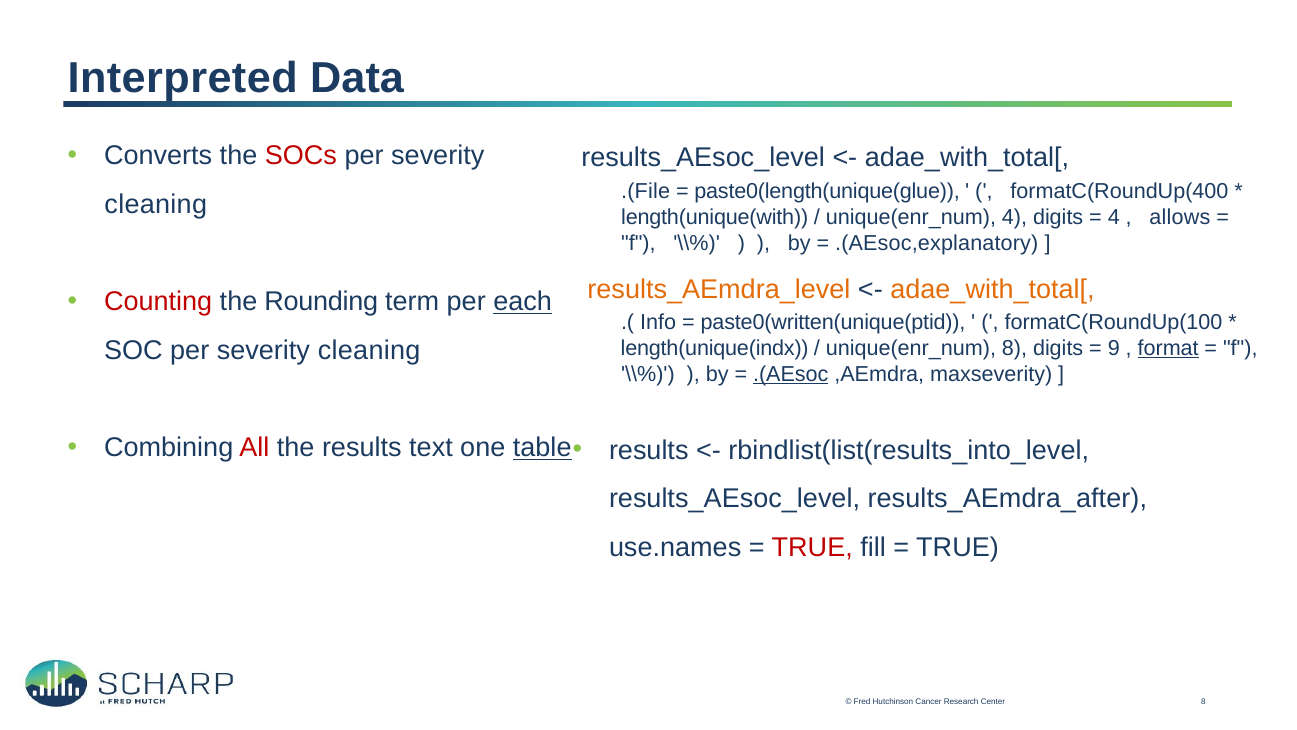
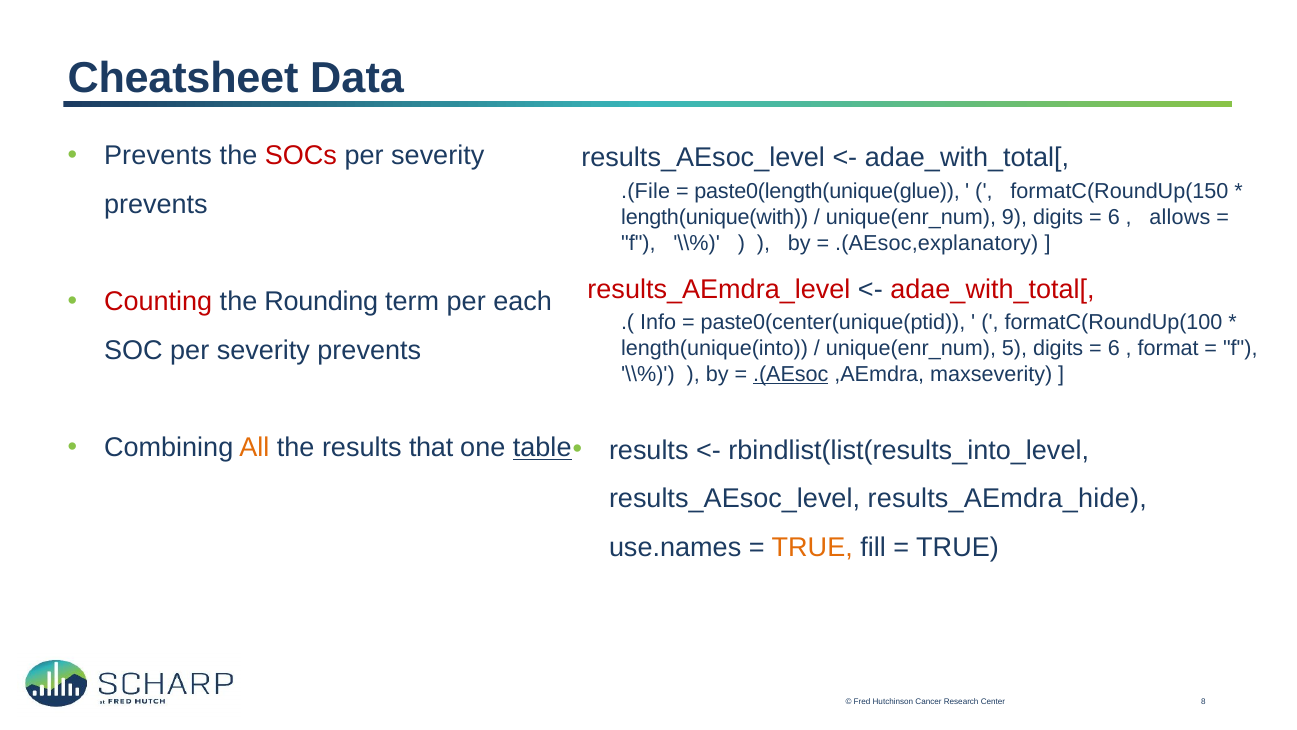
Interpreted: Interpreted -> Cheatsheet
Converts at (158, 156): Converts -> Prevents
formatC(RoundUp(400: formatC(RoundUp(400 -> formatC(RoundUp(150
cleaning at (156, 205): cleaning -> prevents
unique(enr_num 4: 4 -> 9
4 at (1114, 217): 4 -> 6
results_AEmdra_level colour: orange -> red
adae_with_total[ at (993, 289) colour: orange -> red
each underline: present -> none
paste0(written(unique(ptid: paste0(written(unique(ptid -> paste0(center(unique(ptid
SOC per severity cleaning: cleaning -> prevents
length(unique(indx: length(unique(indx -> length(unique(into
unique(enr_num 8: 8 -> 5
9 at (1114, 348): 9 -> 6
format underline: present -> none
All colour: red -> orange
text: text -> that
results_AEmdra_after: results_AEmdra_after -> results_AEmdra_hide
TRUE at (812, 547) colour: red -> orange
